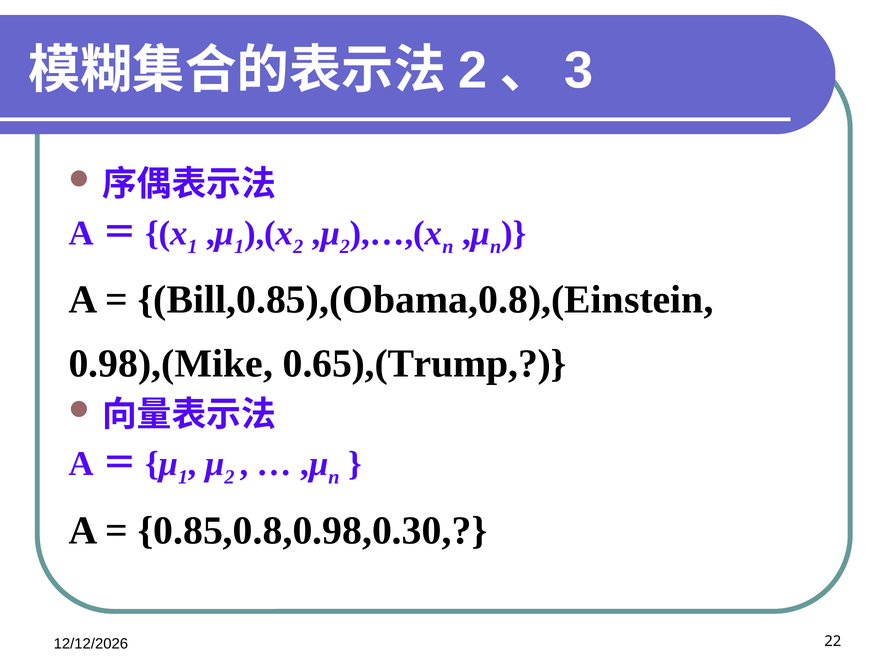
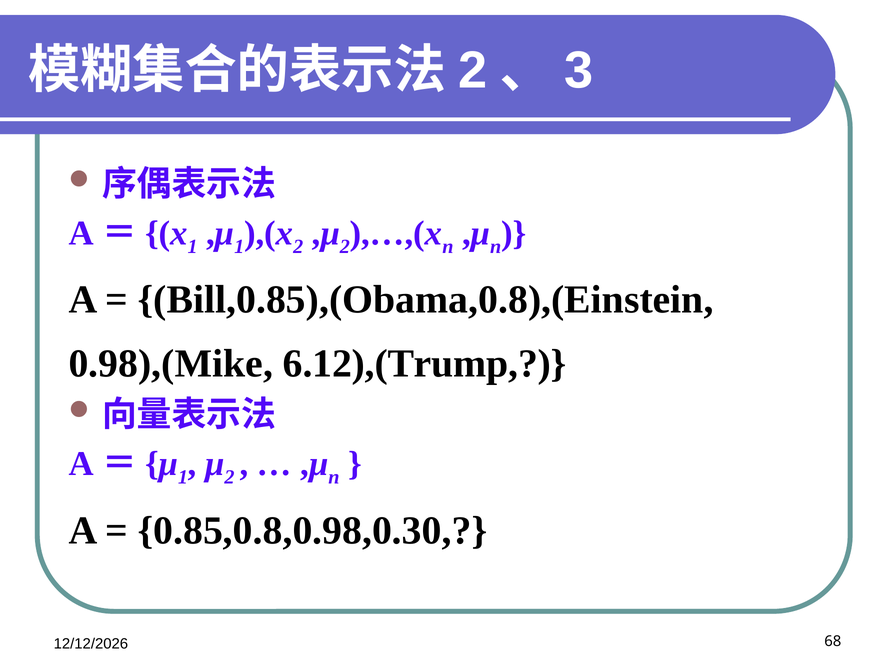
0.65),(Trump: 0.65),(Trump -> 6.12),(Trump
22: 22 -> 68
